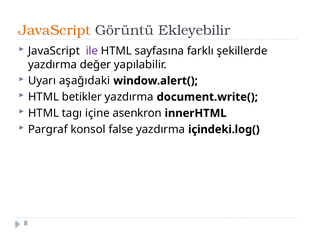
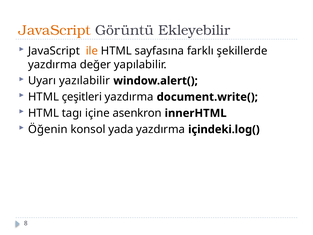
ile colour: purple -> orange
aşağıdaki: aşağıdaki -> yazılabilir
betikler: betikler -> çeşitleri
Pargraf: Pargraf -> Öğenin
false: false -> yada
